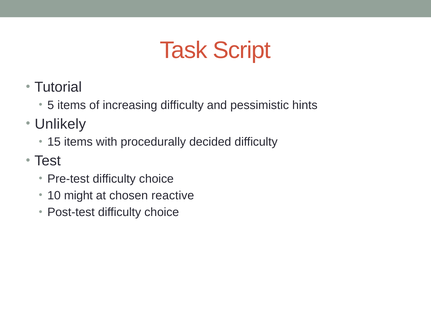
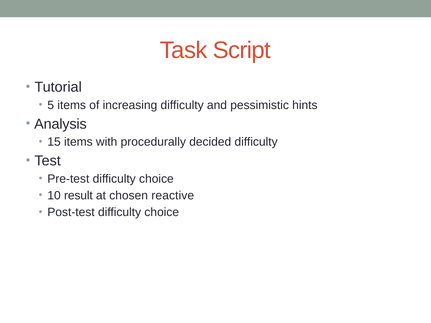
Unlikely: Unlikely -> Analysis
might: might -> result
